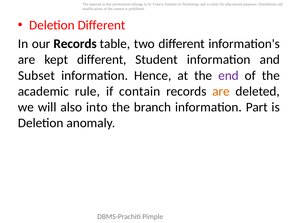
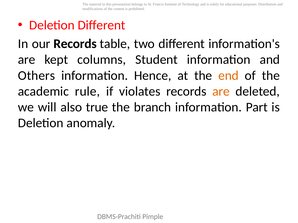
kept different: different -> columns
Subset: Subset -> Others
end colour: purple -> orange
contain: contain -> violates
into: into -> true
